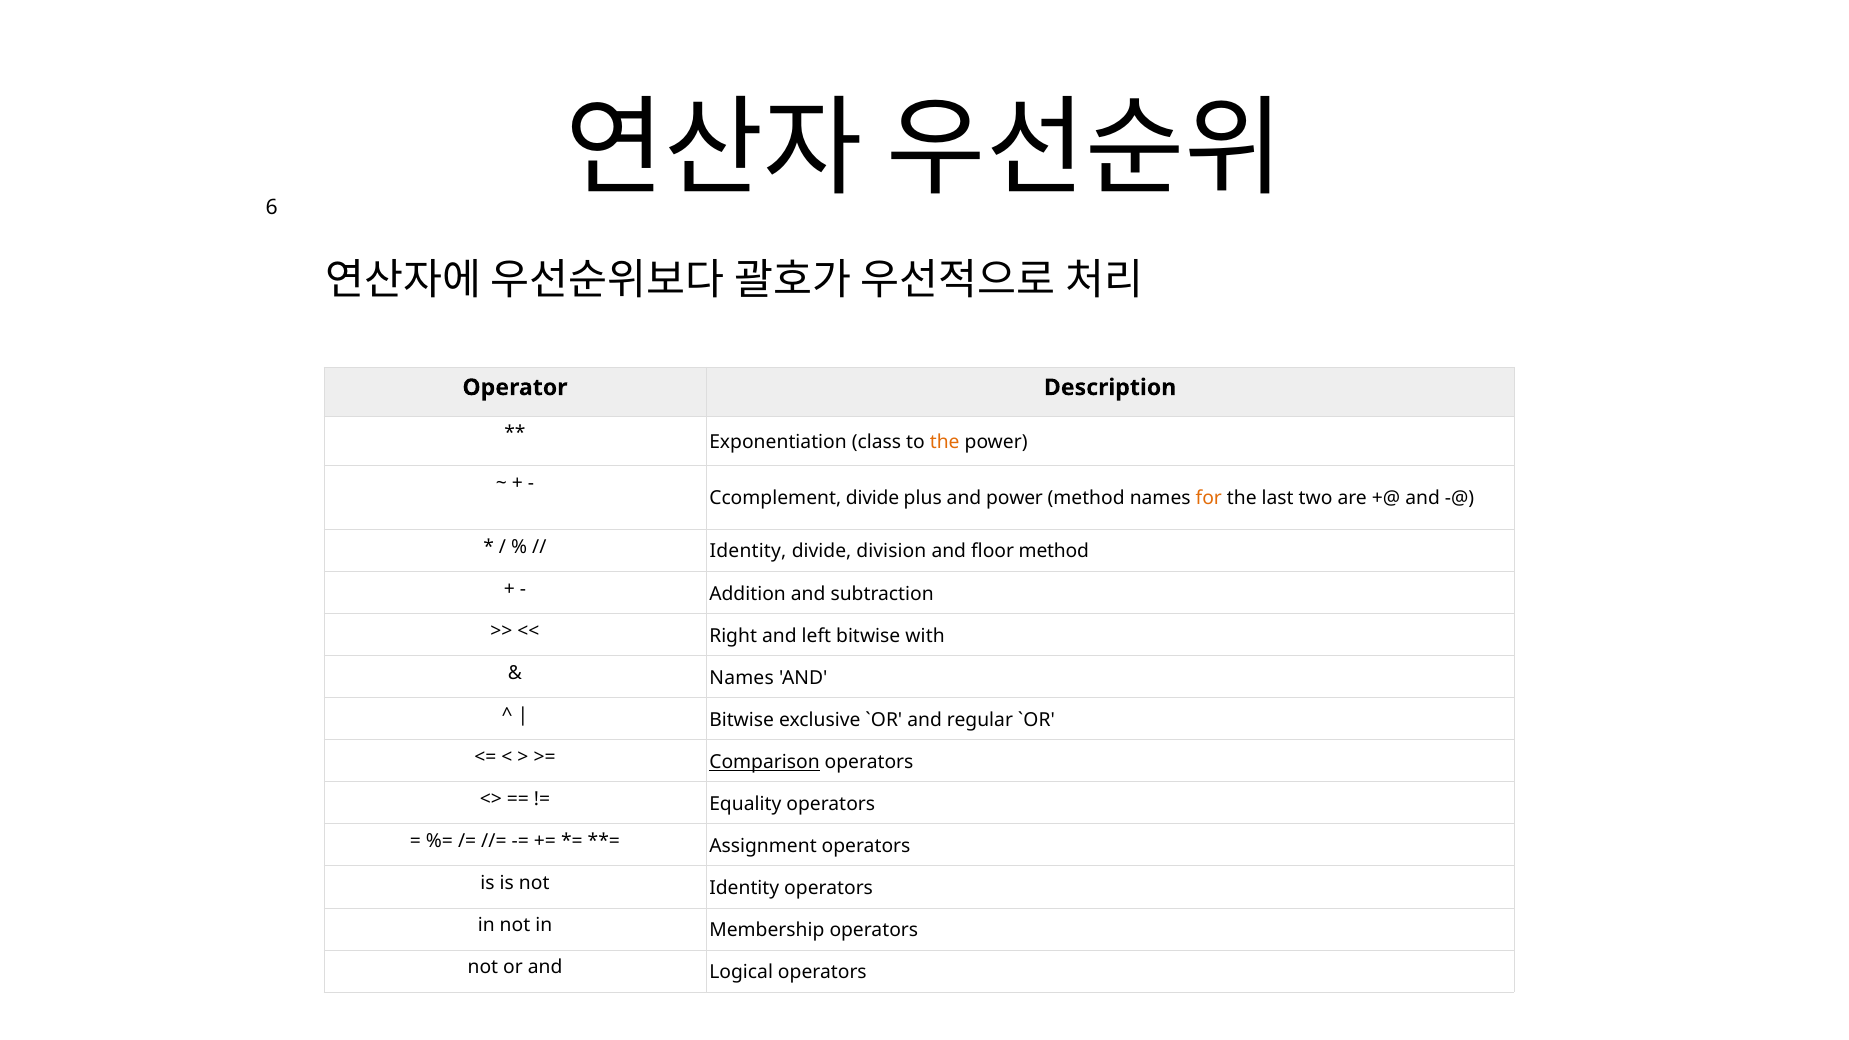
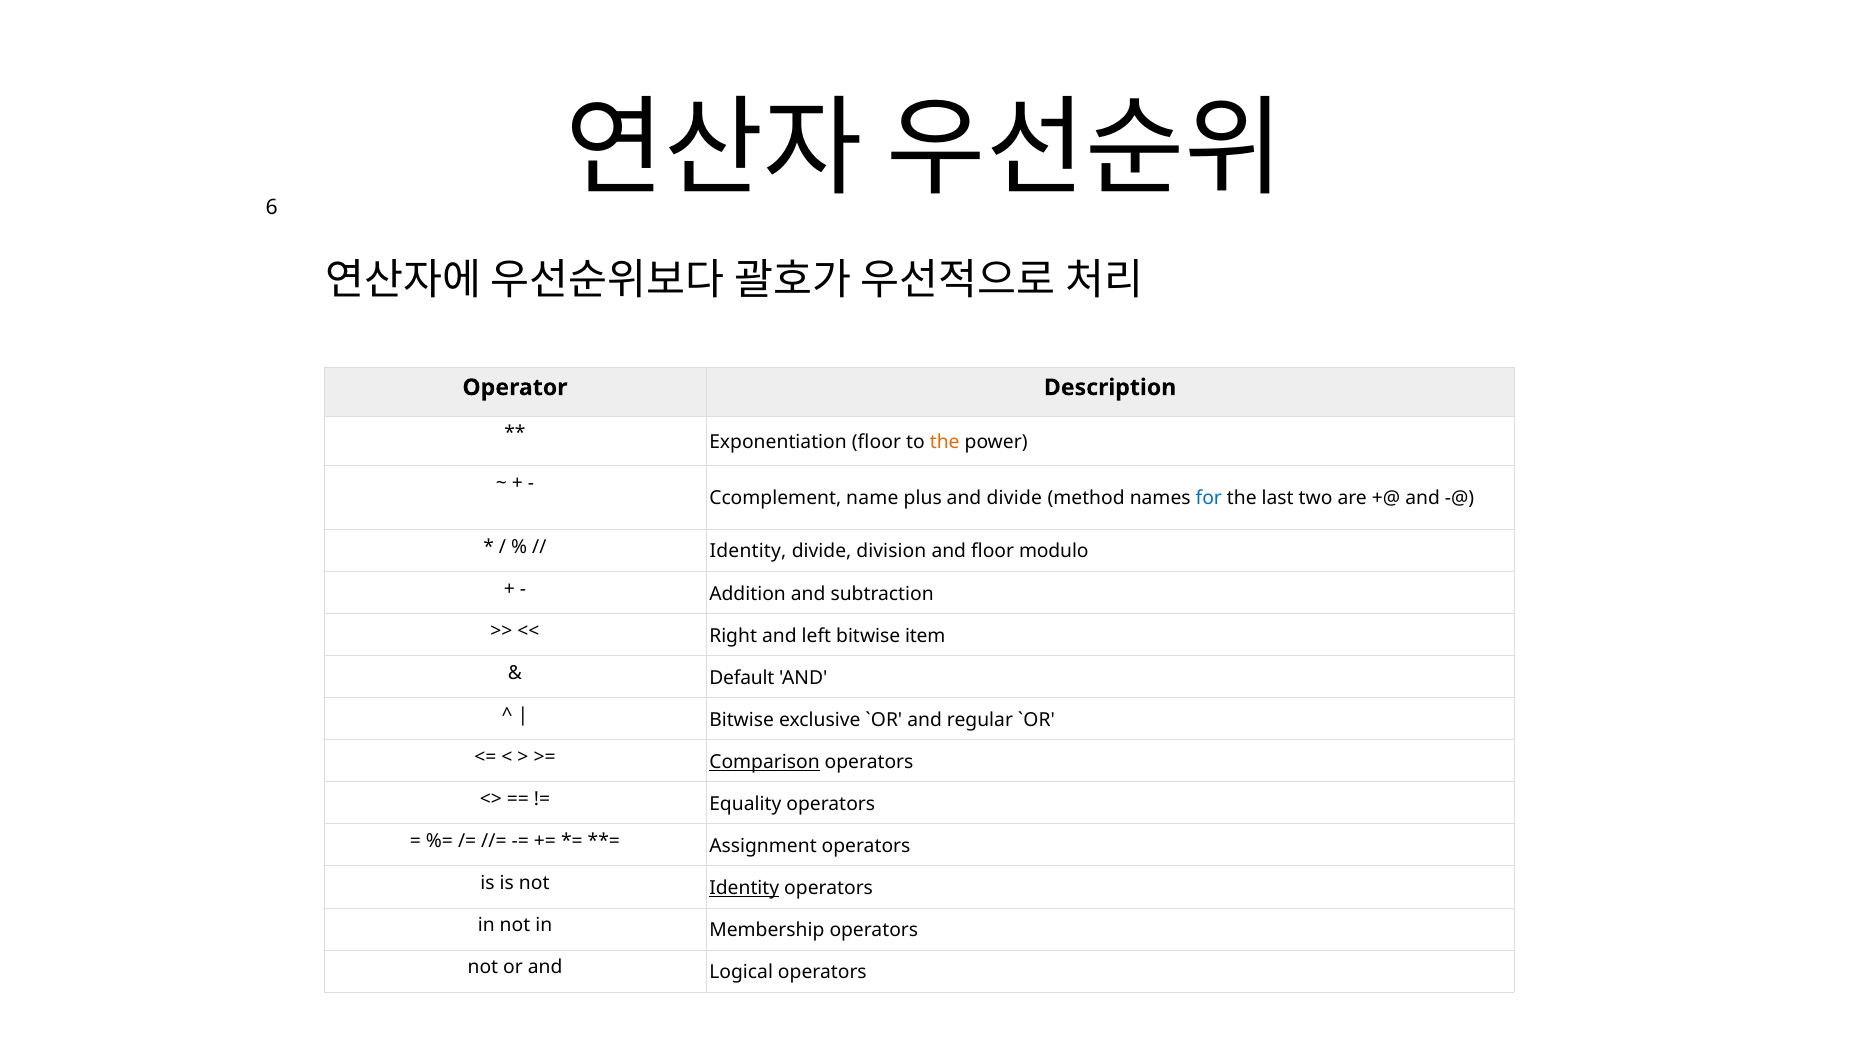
Exponentiation class: class -> floor
Ccomplement divide: divide -> name
and power: power -> divide
for colour: orange -> blue
floor method: method -> modulo
with: with -> item
Names at (742, 678): Names -> Default
Identity at (744, 888) underline: none -> present
